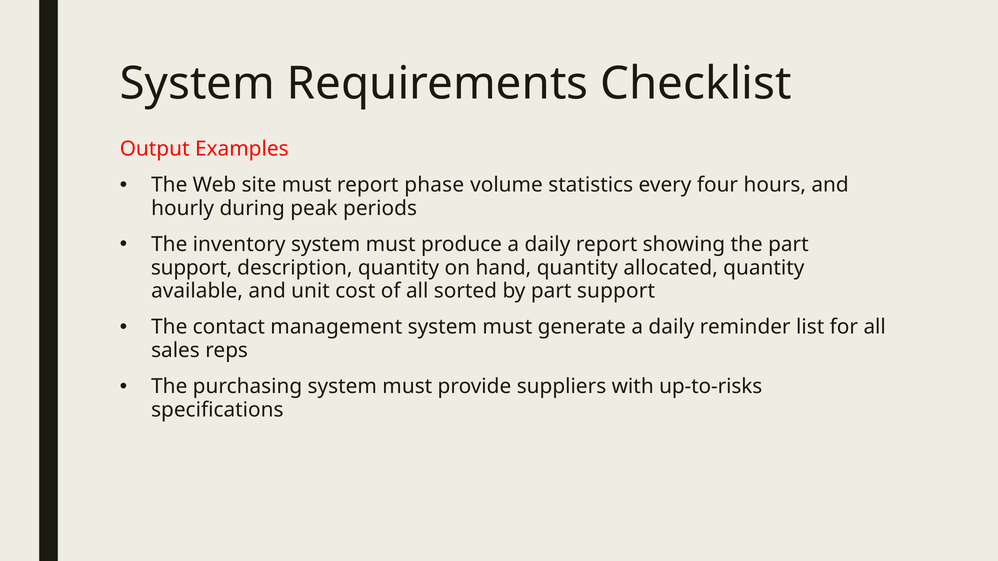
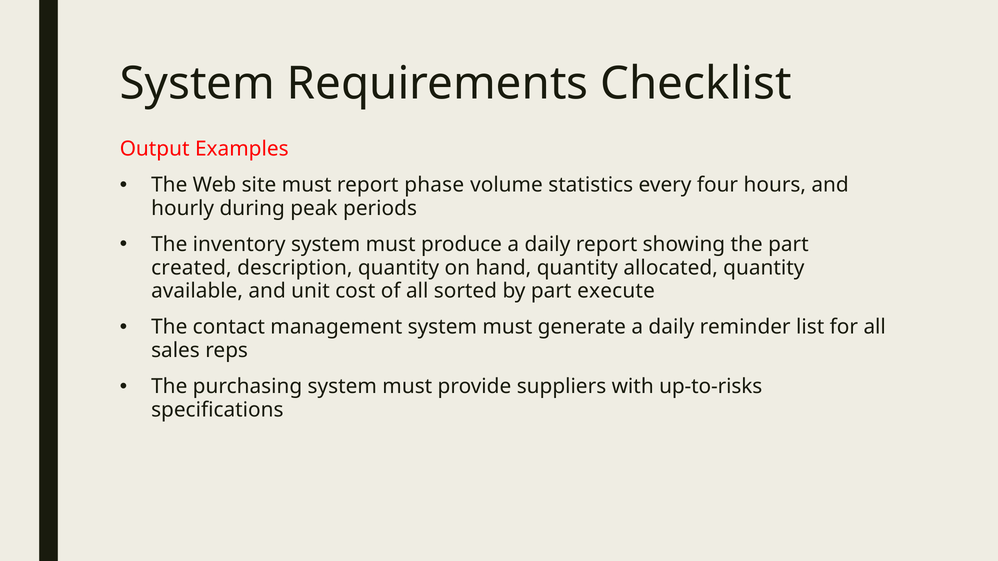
support at (192, 268): support -> created
by part support: support -> execute
